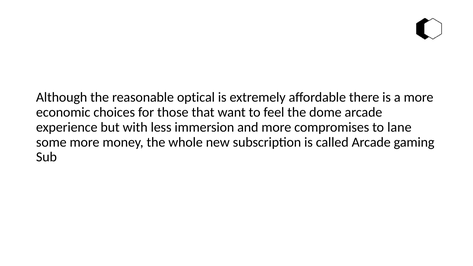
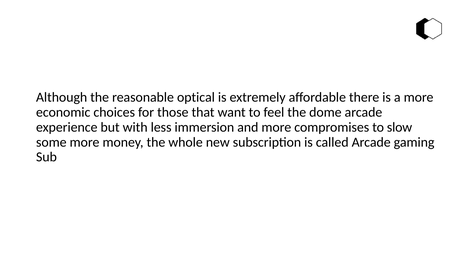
lane: lane -> slow
